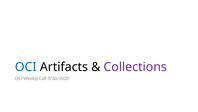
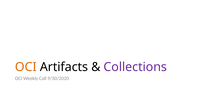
OCI at (26, 67) colour: blue -> orange
